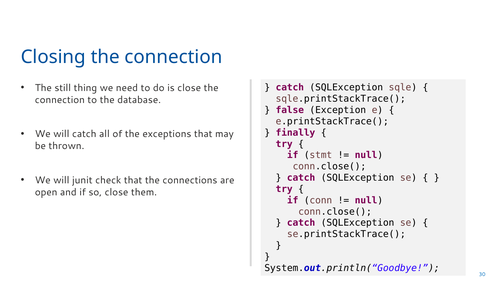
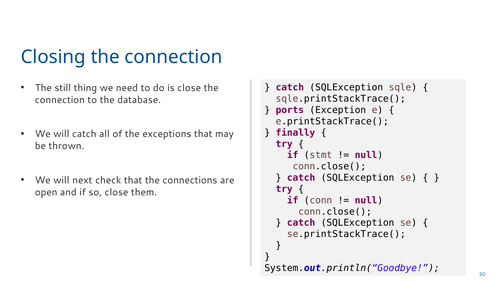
false: false -> ports
junit: junit -> next
